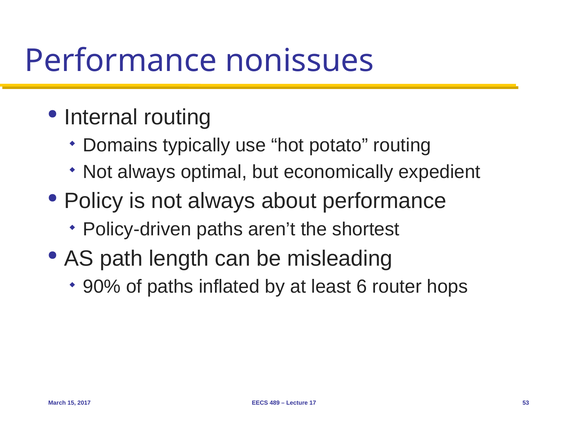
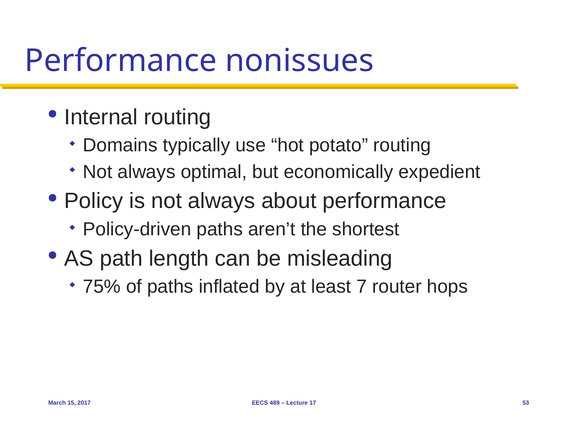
90%: 90% -> 75%
6: 6 -> 7
